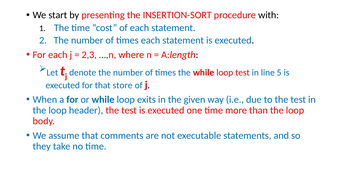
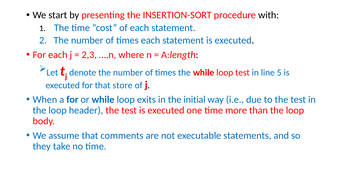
given: given -> initial
